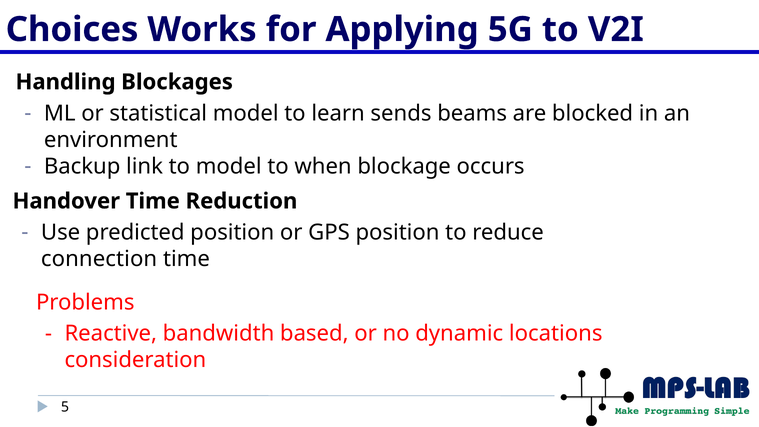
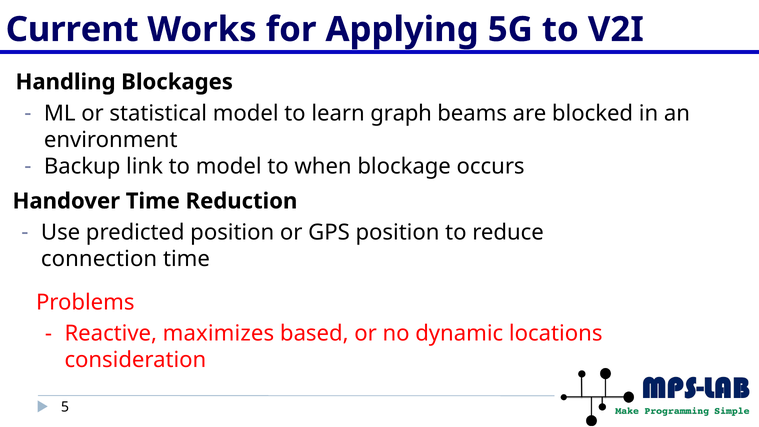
Choices: Choices -> Current
sends: sends -> graph
bandwidth: bandwidth -> maximizes
